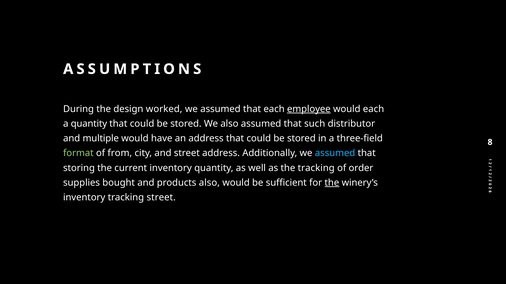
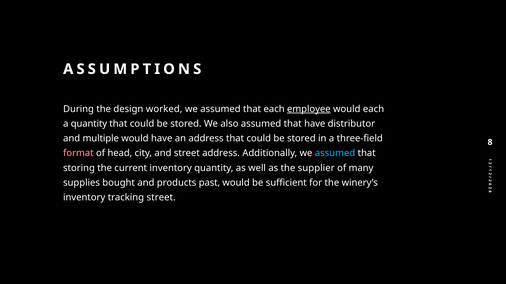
that such: such -> have
format colour: light green -> pink
from: from -> head
the tracking: tracking -> supplier
order: order -> many
products also: also -> past
the at (332, 183) underline: present -> none
